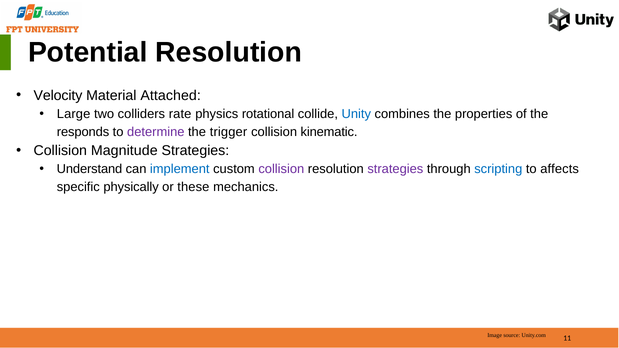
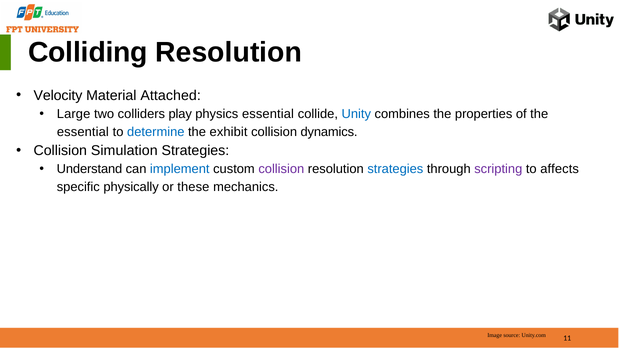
Potential: Potential -> Colliding
rate: rate -> play
physics rotational: rotational -> essential
responds at (83, 132): responds -> essential
determine colour: purple -> blue
trigger: trigger -> exhibit
kinematic: kinematic -> dynamics
Magnitude: Magnitude -> Simulation
strategies at (395, 169) colour: purple -> blue
scripting colour: blue -> purple
